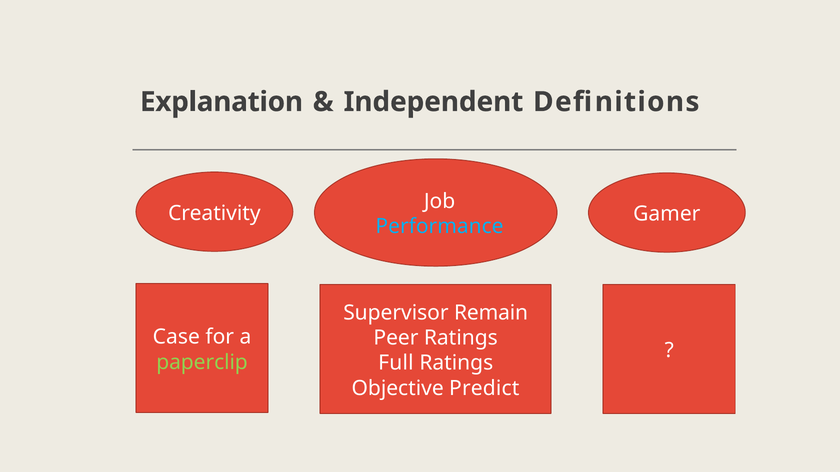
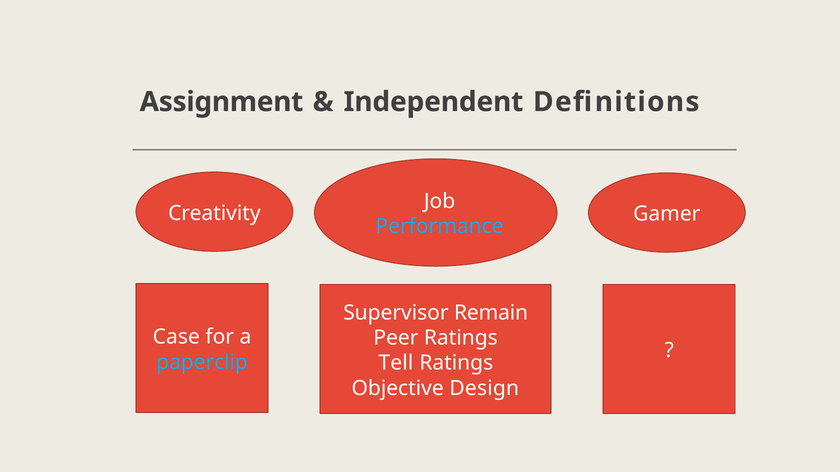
Explanation: Explanation -> Assignment
paperclip colour: light green -> light blue
Full: Full -> Tell
Predict: Predict -> Design
